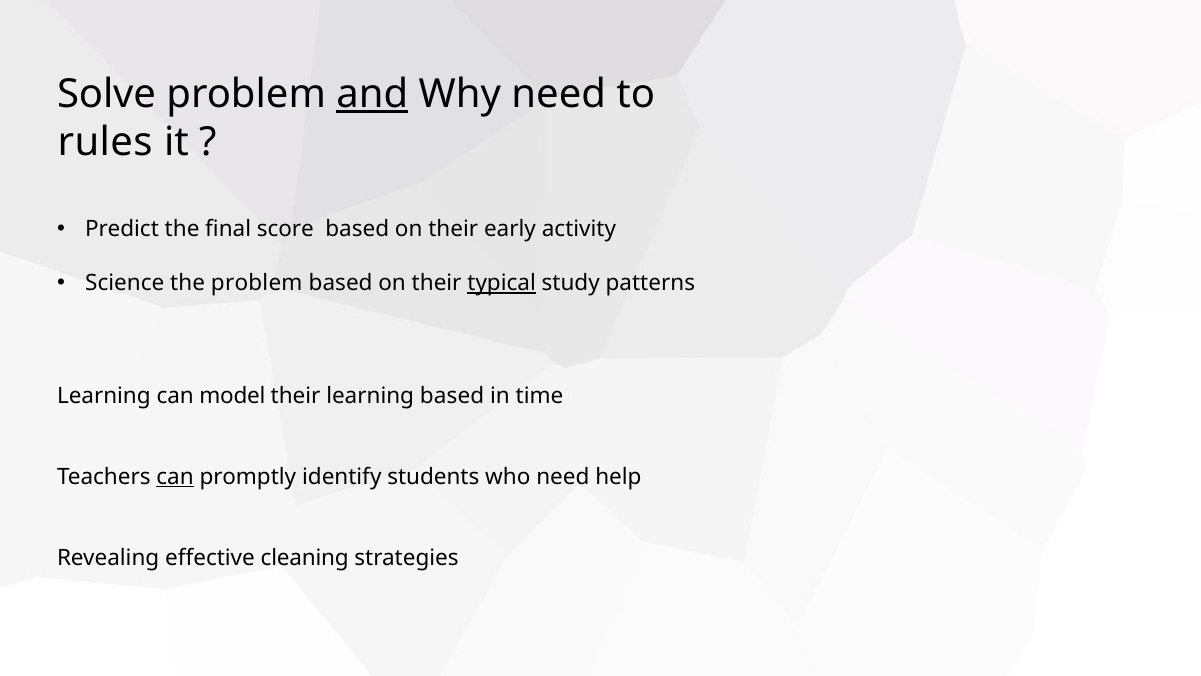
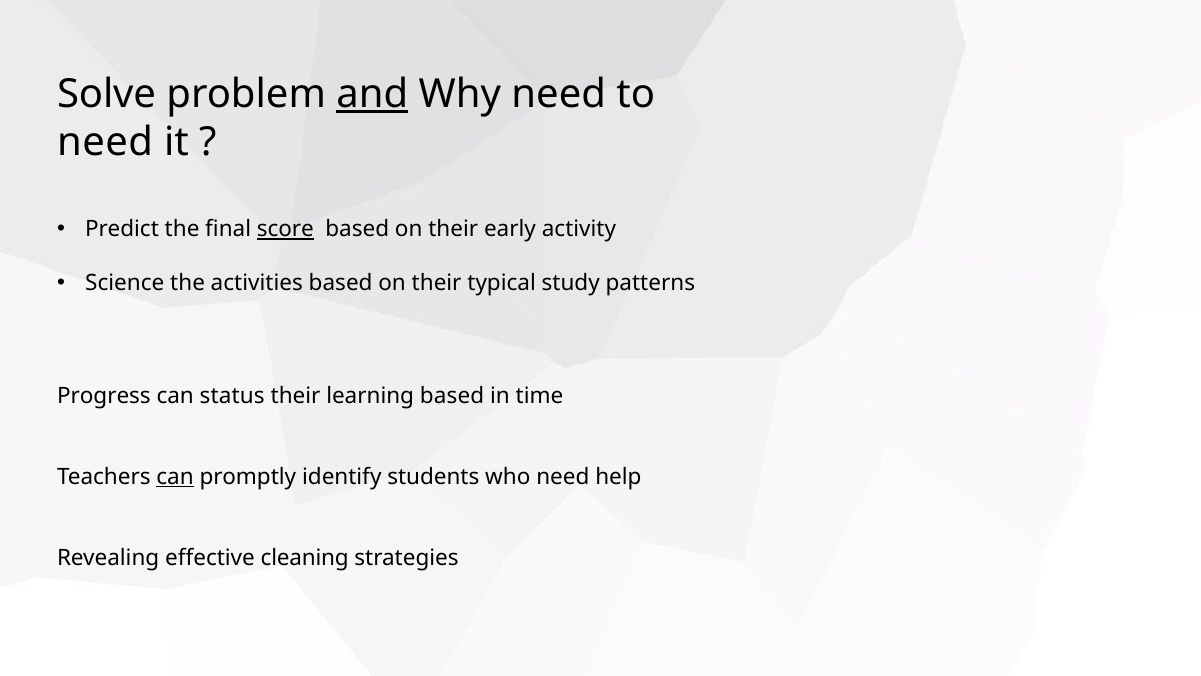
rules at (105, 142): rules -> need
score underline: none -> present
the problem: problem -> activities
typical underline: present -> none
Learning at (104, 396): Learning -> Progress
model: model -> status
